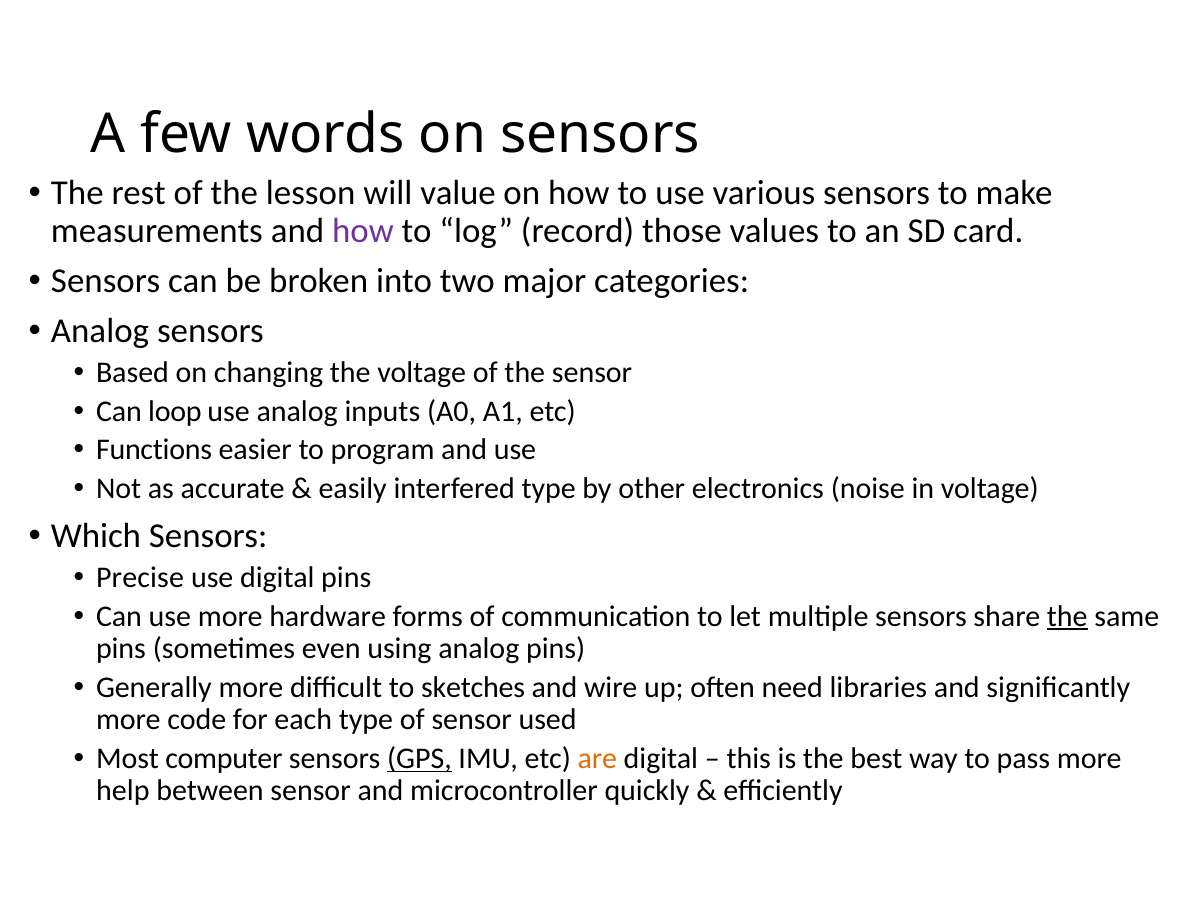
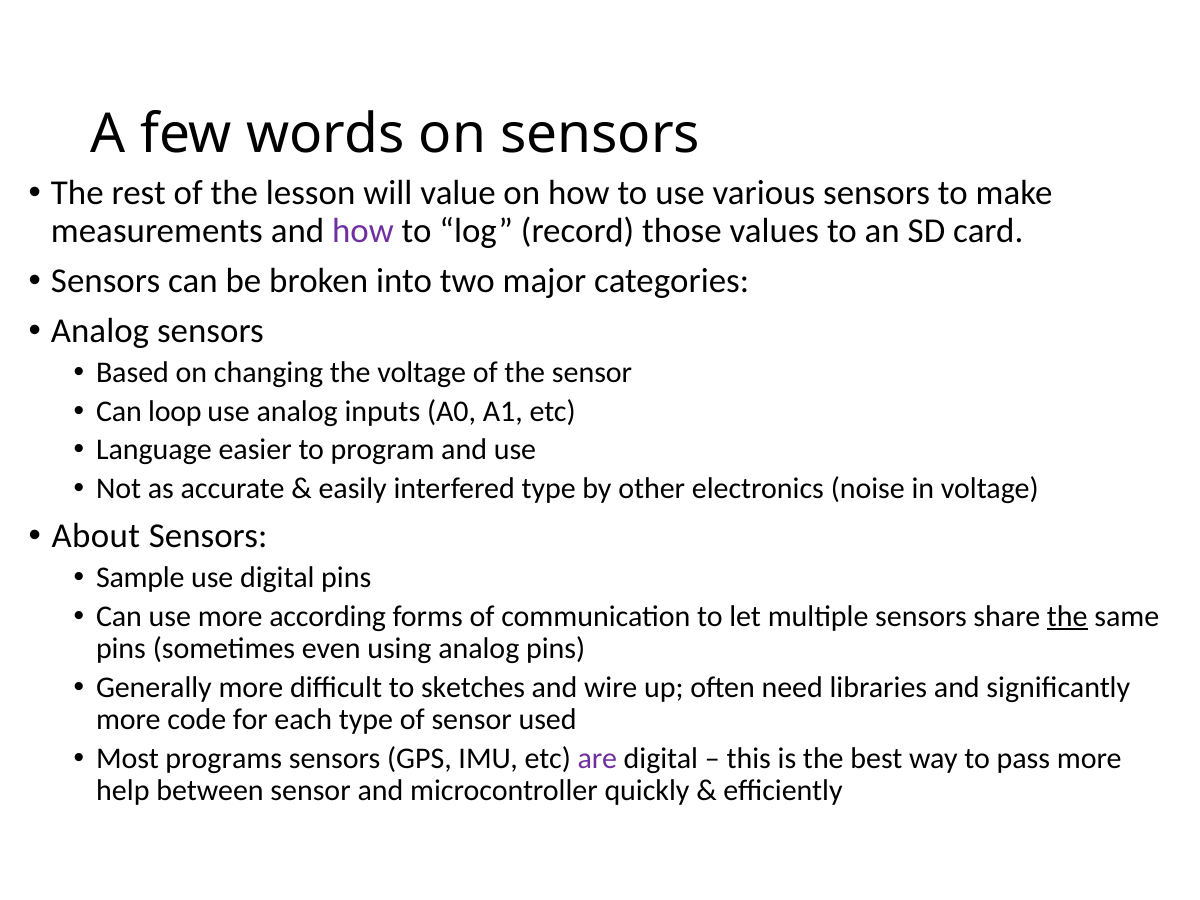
Functions: Functions -> Language
Which: Which -> About
Precise: Precise -> Sample
hardware: hardware -> according
computer: computer -> programs
GPS underline: present -> none
are colour: orange -> purple
